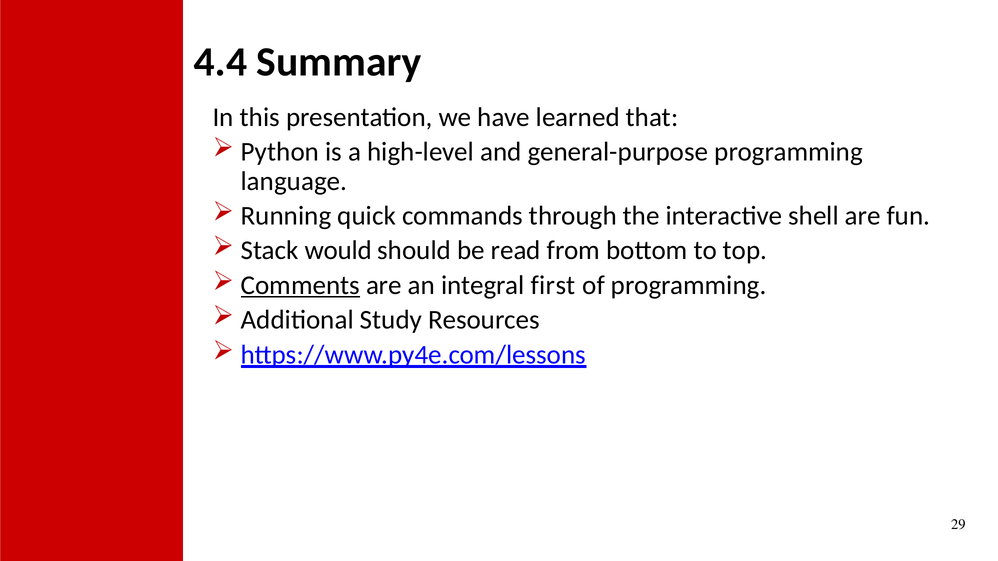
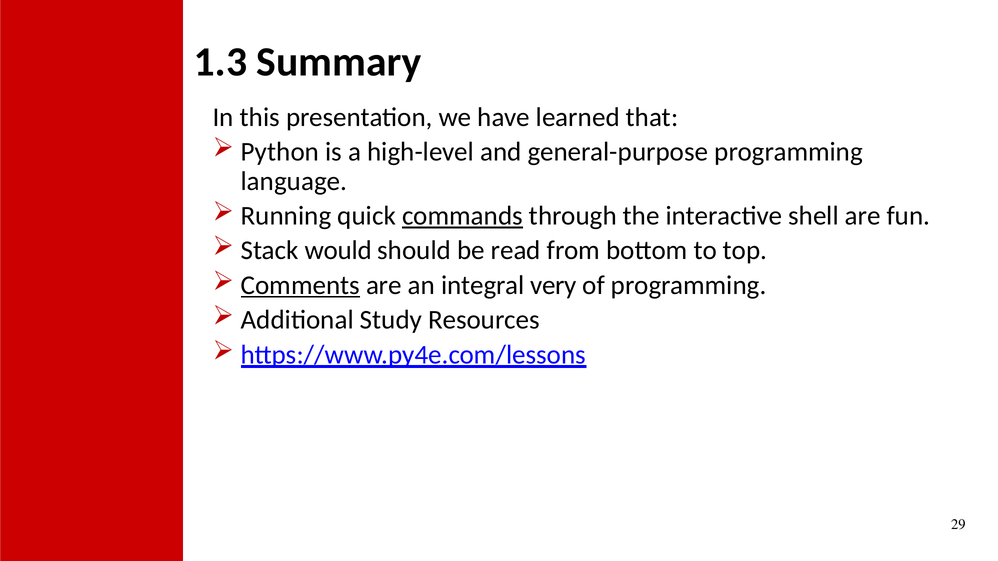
4.4: 4.4 -> 1.3
commands underline: none -> present
first: first -> very
